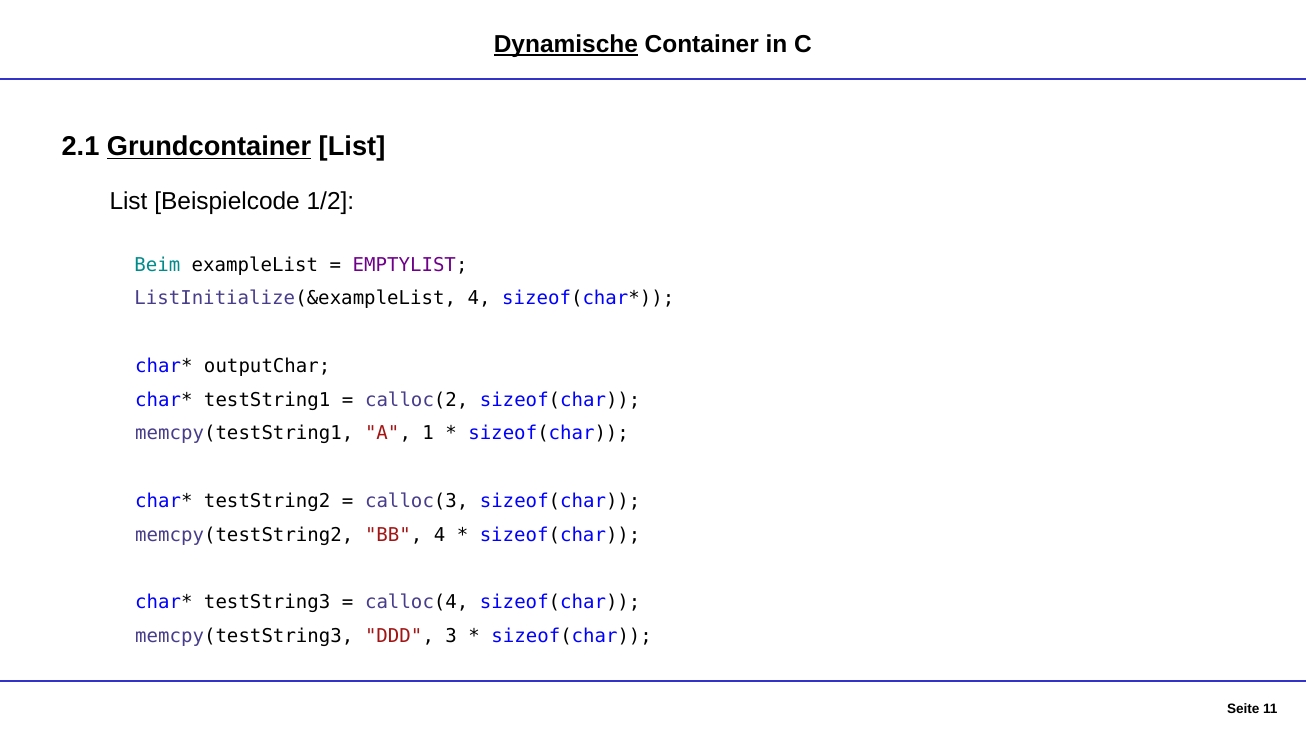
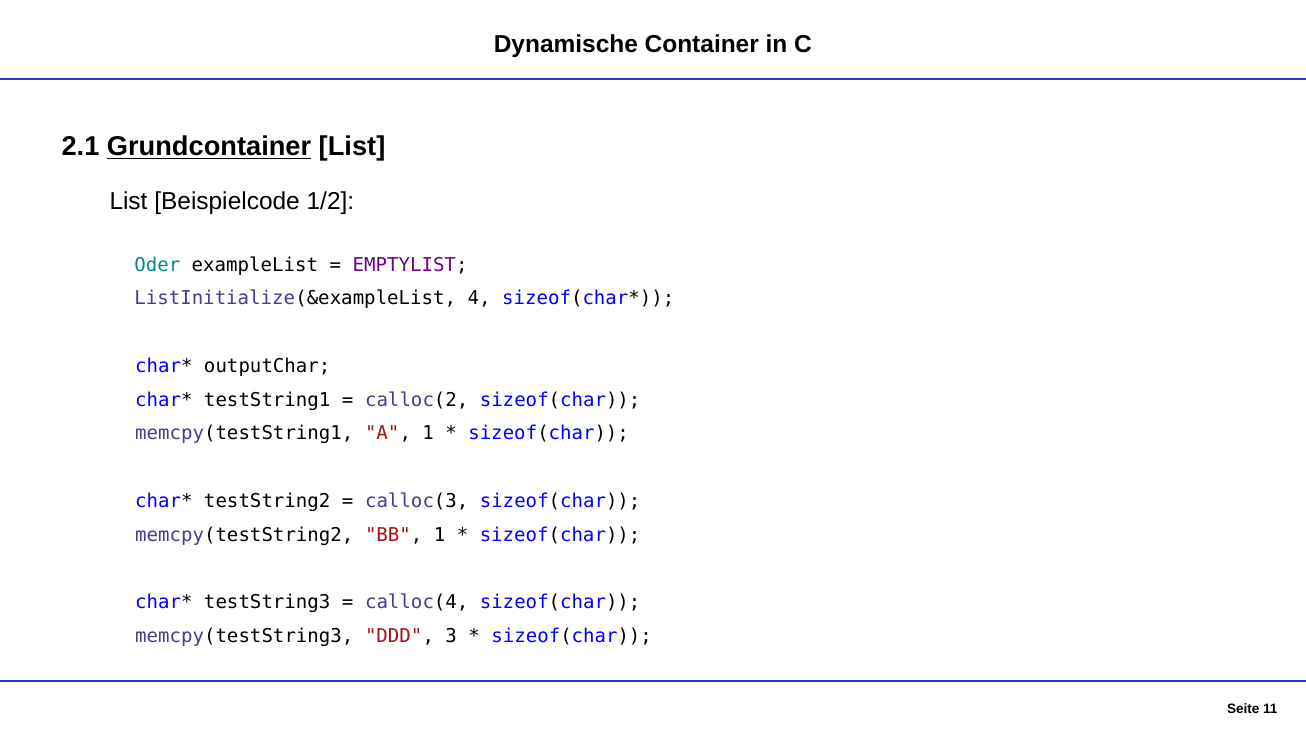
Dynamische underline: present -> none
Beim: Beim -> Oder
BB 4: 4 -> 1
